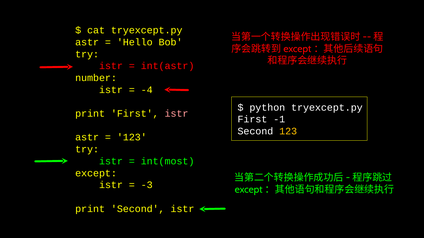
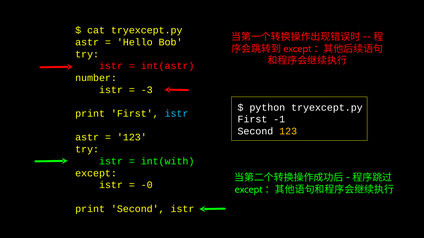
-4: -4 -> -3
istr at (177, 114) colour: pink -> light blue
int(most: int(most -> int(with
-3: -3 -> -0
